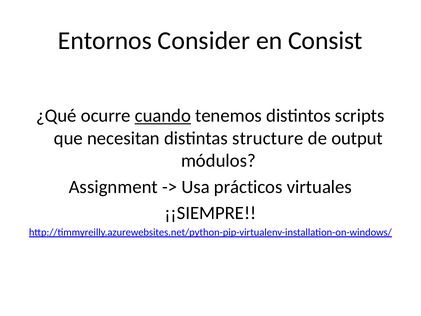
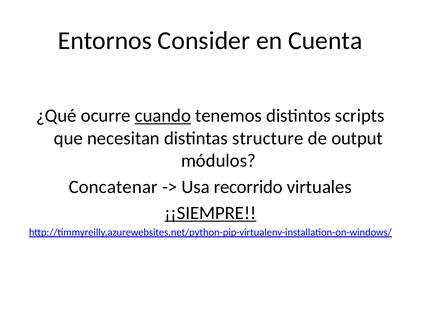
Consist: Consist -> Cuenta
Assignment: Assignment -> Concatenar
prácticos: prácticos -> recorrido
¡¡SIEMPRE underline: none -> present
